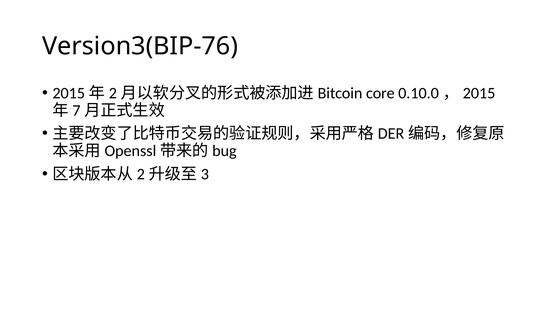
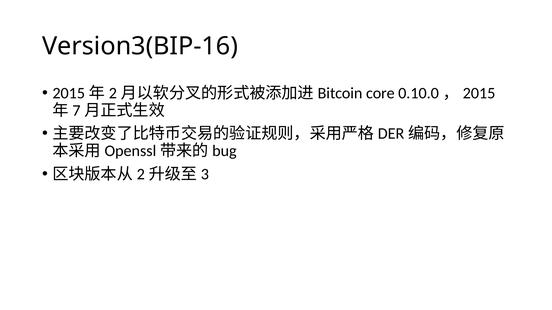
Version3(BIP-76: Version3(BIP-76 -> Version3(BIP-16
